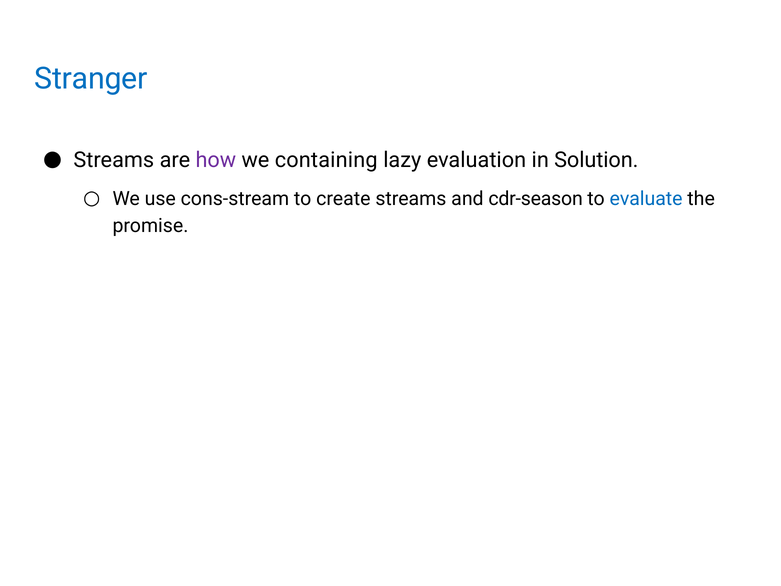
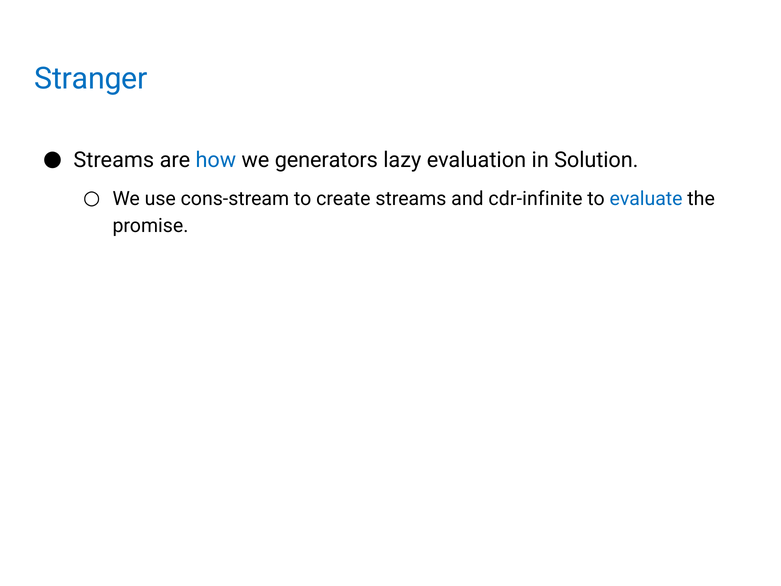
how colour: purple -> blue
containing: containing -> generators
cdr-season: cdr-season -> cdr-infinite
